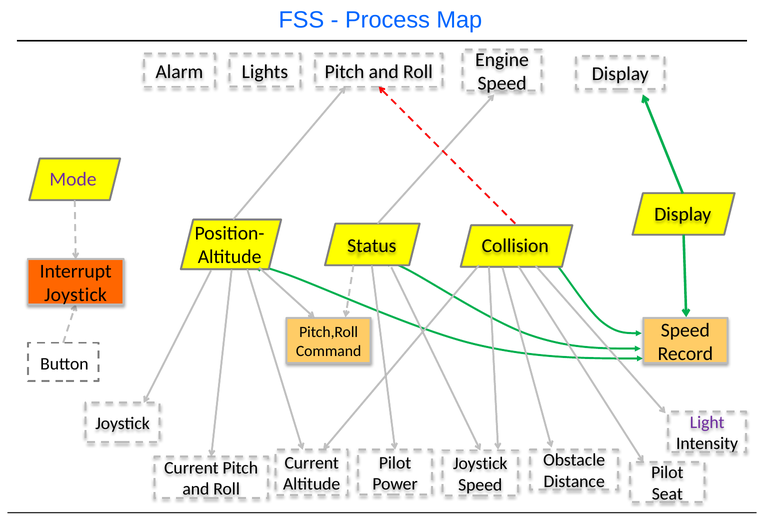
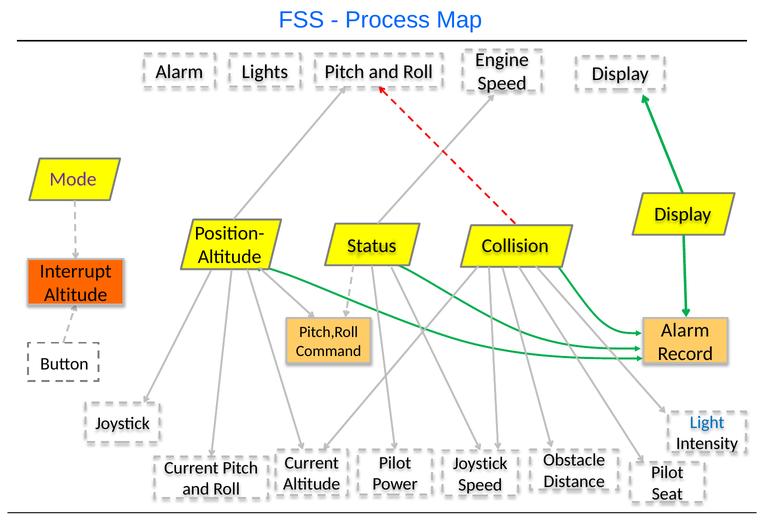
Joystick at (76, 295): Joystick -> Altitude
Speed at (685, 330): Speed -> Alarm
Light colour: purple -> blue
